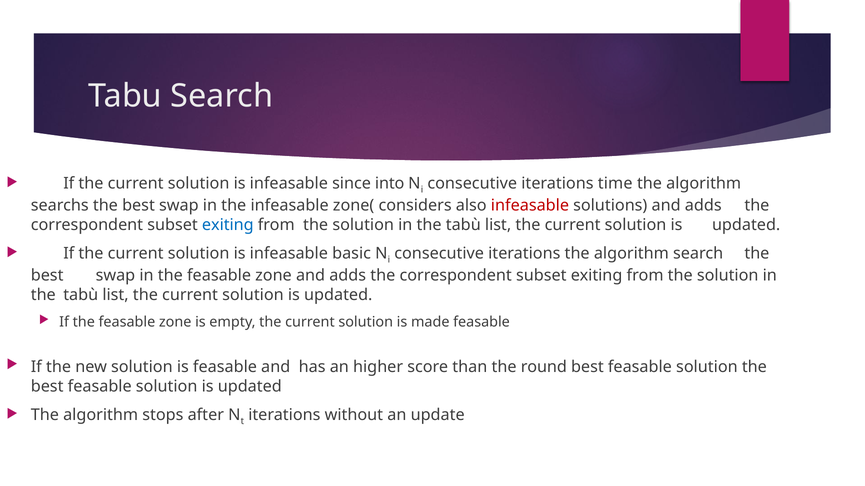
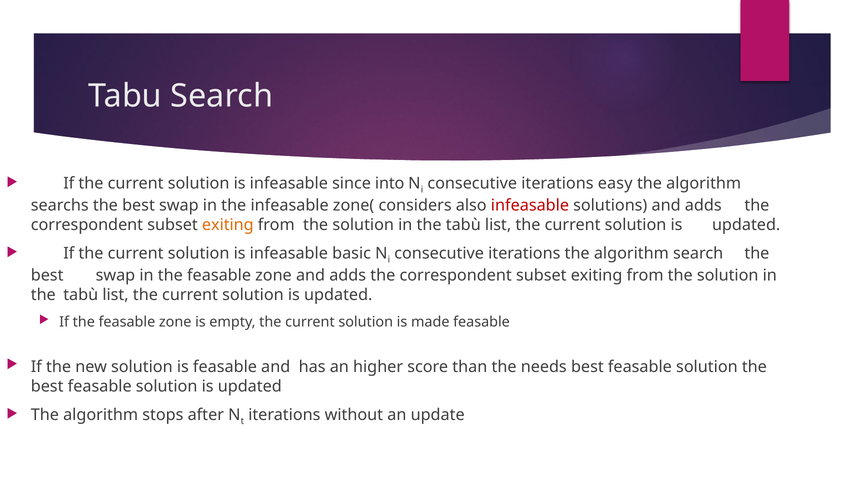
time: time -> easy
exiting at (228, 225) colour: blue -> orange
round: round -> needs
